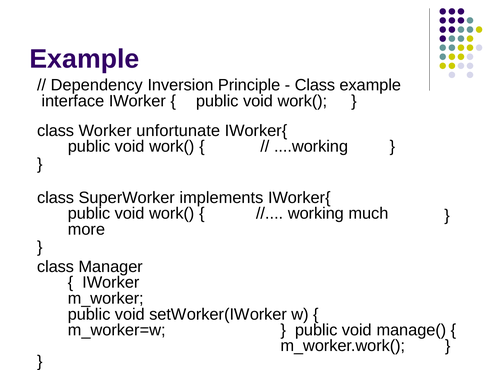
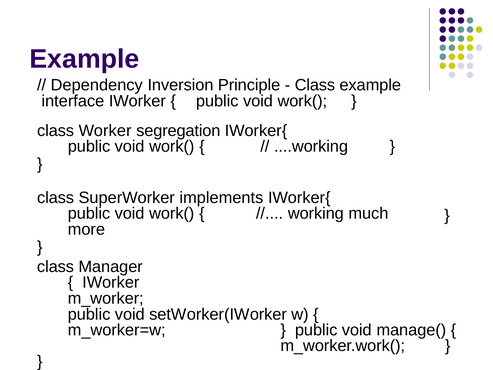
unfortunate: unfortunate -> segregation
